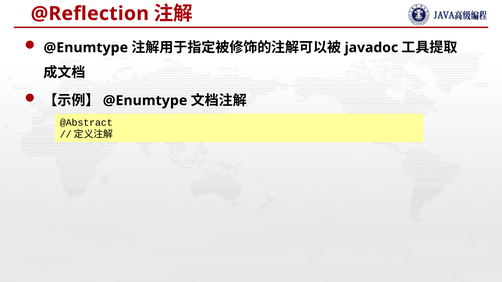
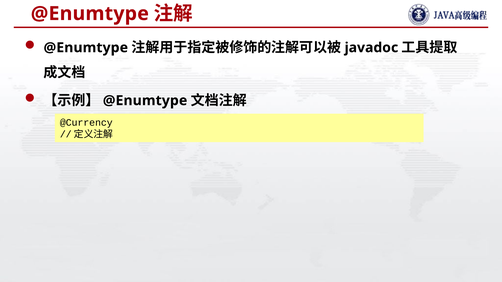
@Reflection at (90, 14): @Reflection -> @Enumtype
@Abstract: @Abstract -> @Currency
